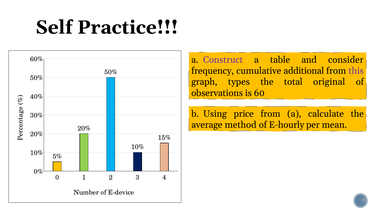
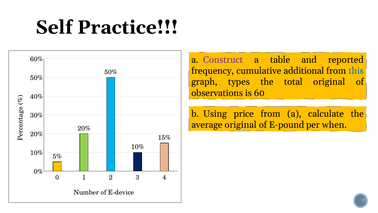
consider: consider -> reported
this colour: purple -> blue
average method: method -> original
E-hourly: E-hourly -> E-pound
mean: mean -> when
